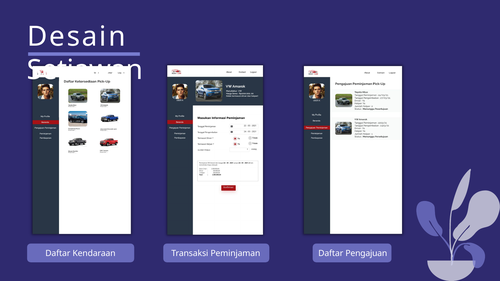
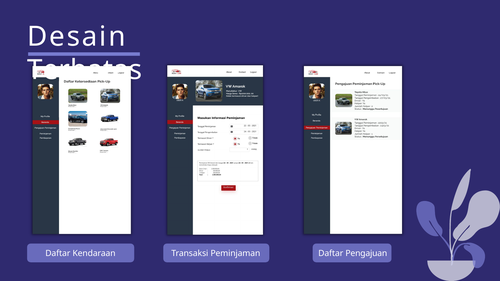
Setiawan: Setiawan -> Terbatas
